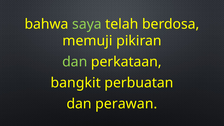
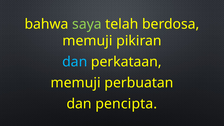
dan at (75, 62) colour: light green -> light blue
bangkit at (76, 83): bangkit -> memuji
perawan: perawan -> pencipta
